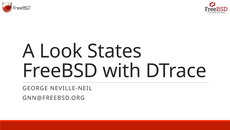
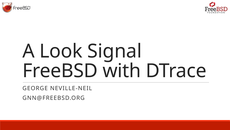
States: States -> Signal
